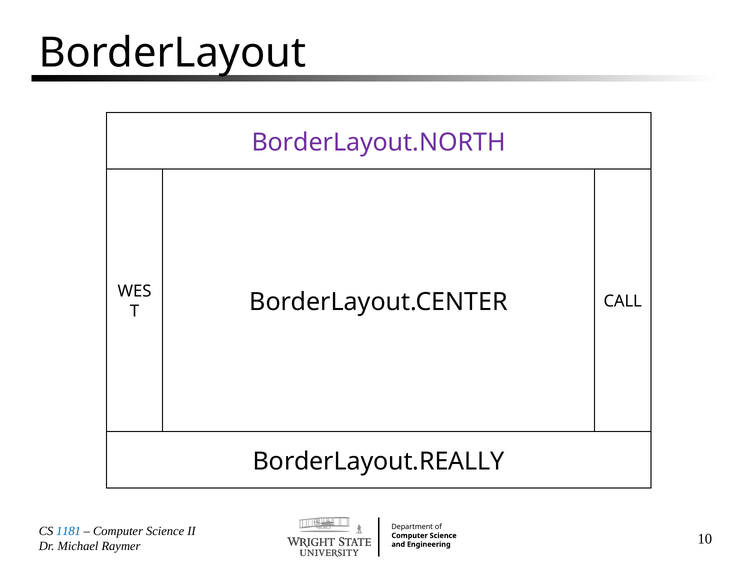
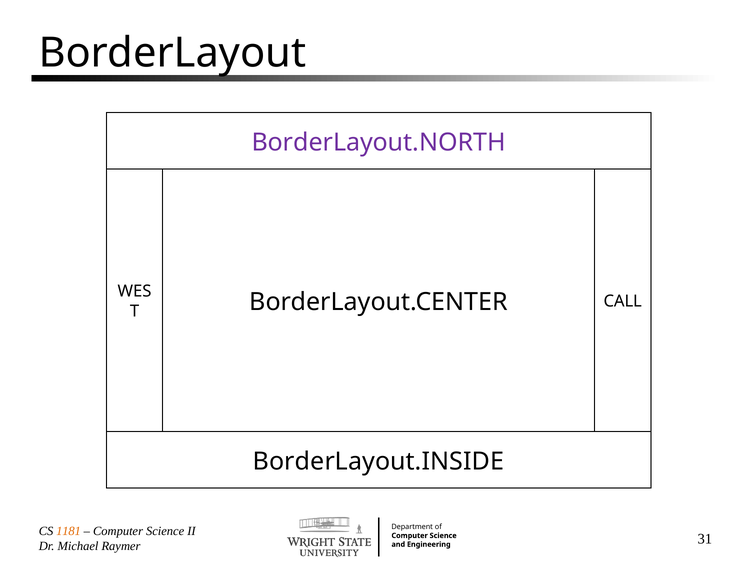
BorderLayout.REALLY: BorderLayout.REALLY -> BorderLayout.INSIDE
1181 colour: blue -> orange
10: 10 -> 31
